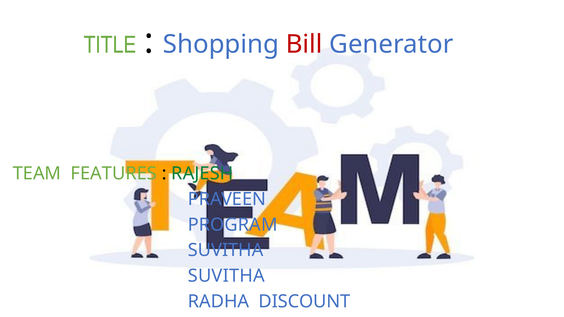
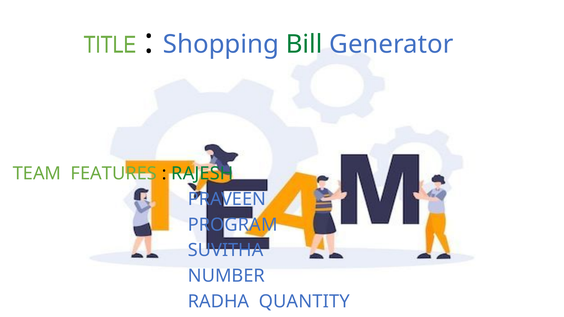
Bill colour: red -> green
SUVITHA at (226, 276): SUVITHA -> NUMBER
DISCOUNT: DISCOUNT -> QUANTITY
